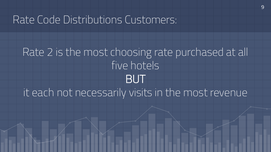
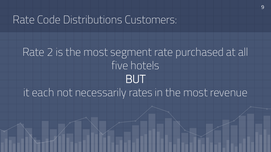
choosing: choosing -> segment
visits: visits -> rates
